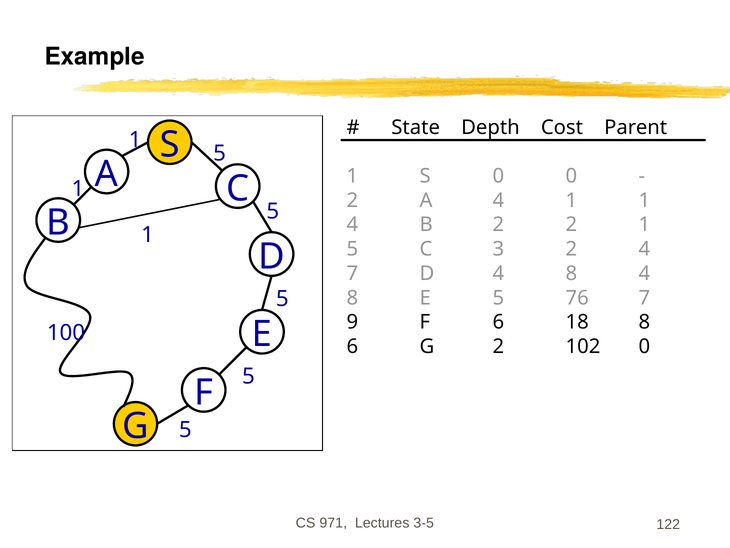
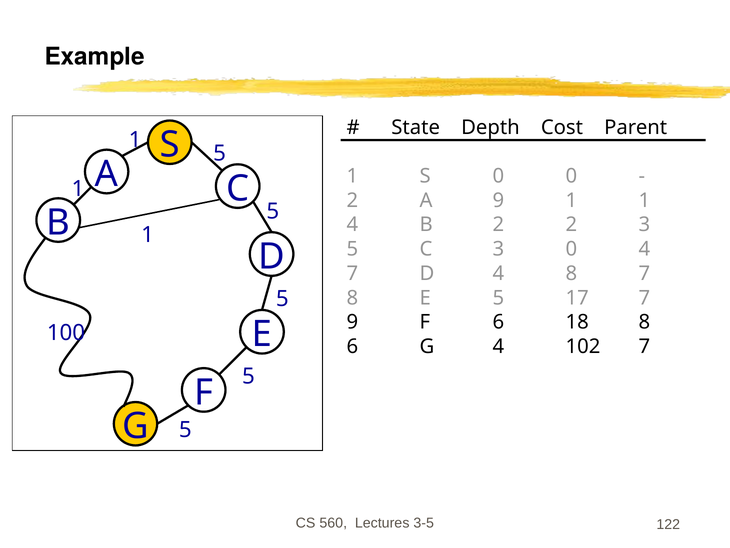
A 4: 4 -> 9
2 1: 1 -> 3
3 2: 2 -> 0
8 4: 4 -> 7
76: 76 -> 17
G 2: 2 -> 4
102 0: 0 -> 7
971: 971 -> 560
